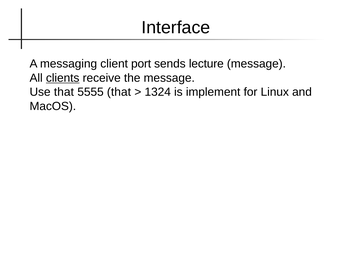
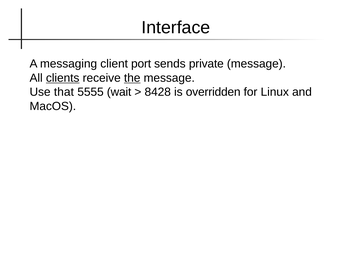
lecture: lecture -> private
the underline: none -> present
5555 that: that -> wait
1324: 1324 -> 8428
implement: implement -> overridden
